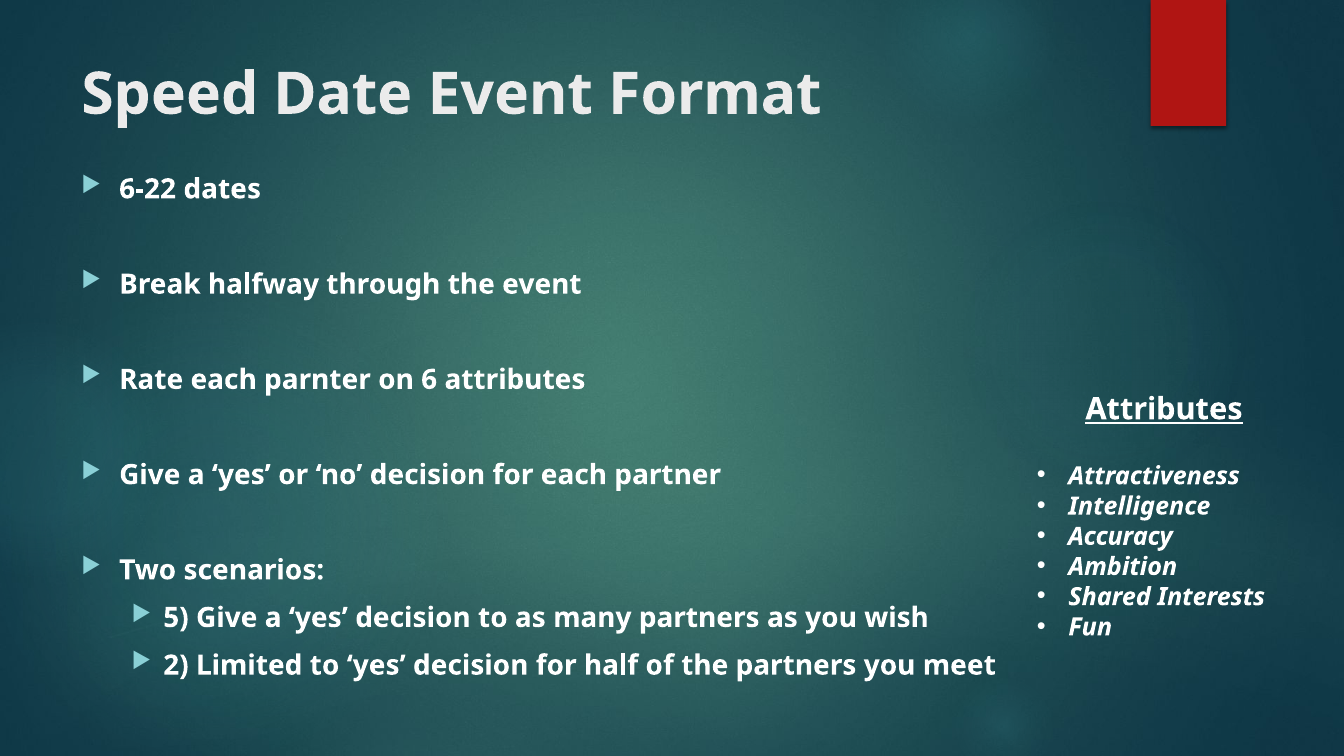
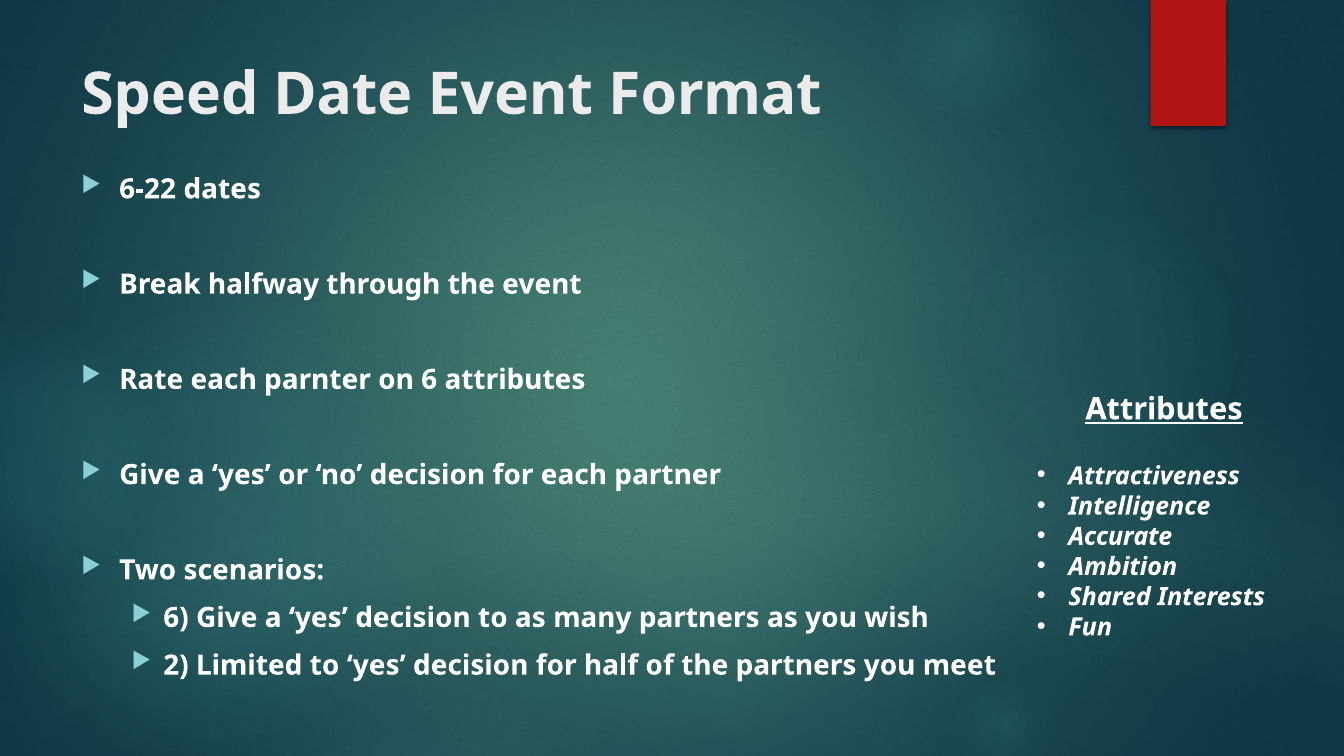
Accuracy: Accuracy -> Accurate
5 at (176, 618): 5 -> 6
